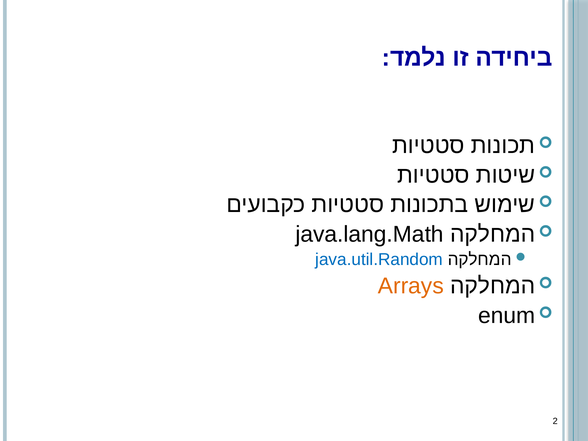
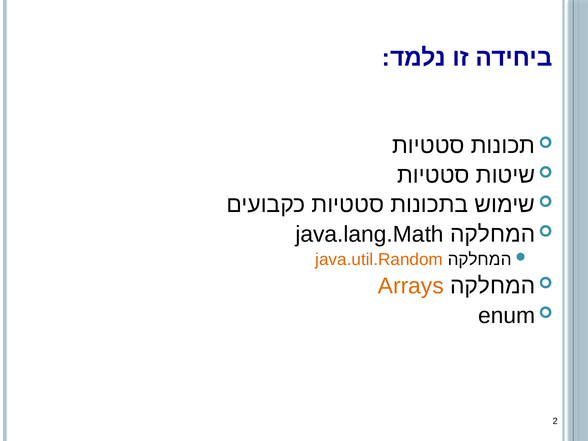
java.util.Random colour: blue -> orange
